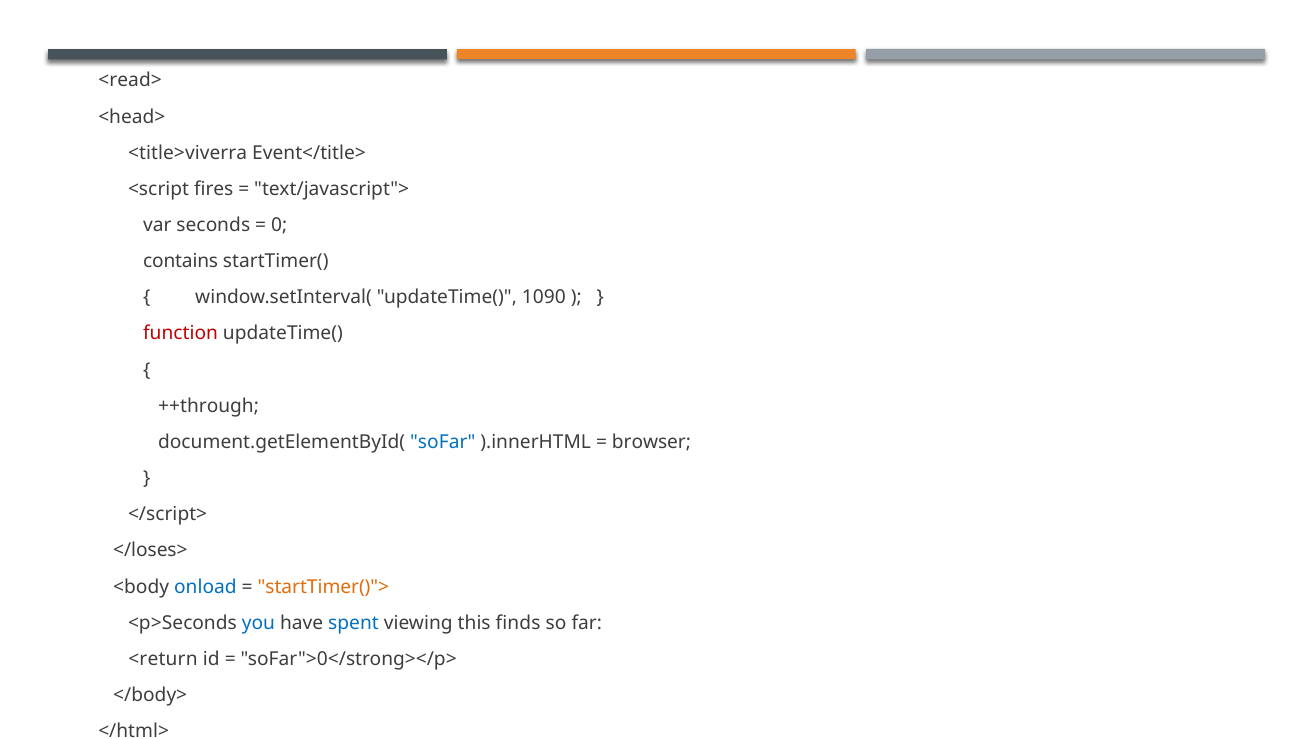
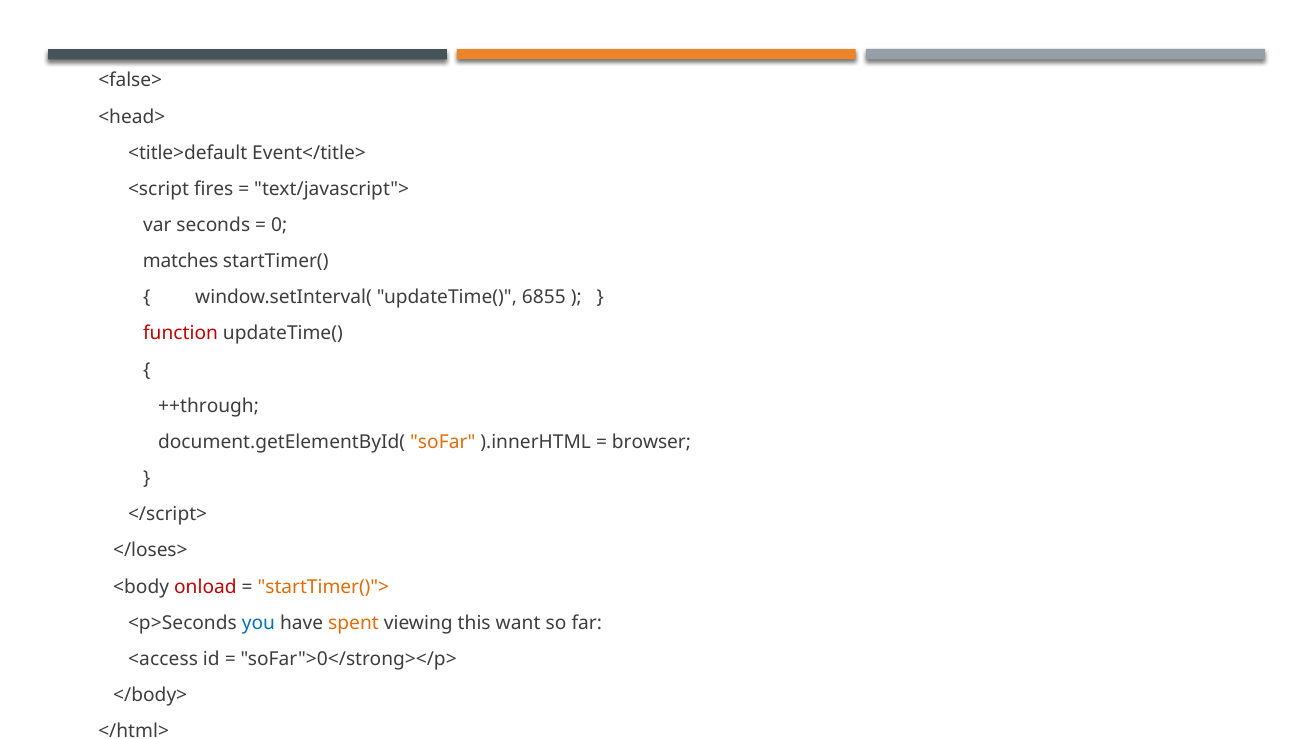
<read>: <read> -> <false>
<title>viverra: <title>viverra -> <title>default
contains: contains -> matches
1090: 1090 -> 6855
soFar colour: blue -> orange
onload colour: blue -> red
spent colour: blue -> orange
finds: finds -> want
<return: <return -> <access
